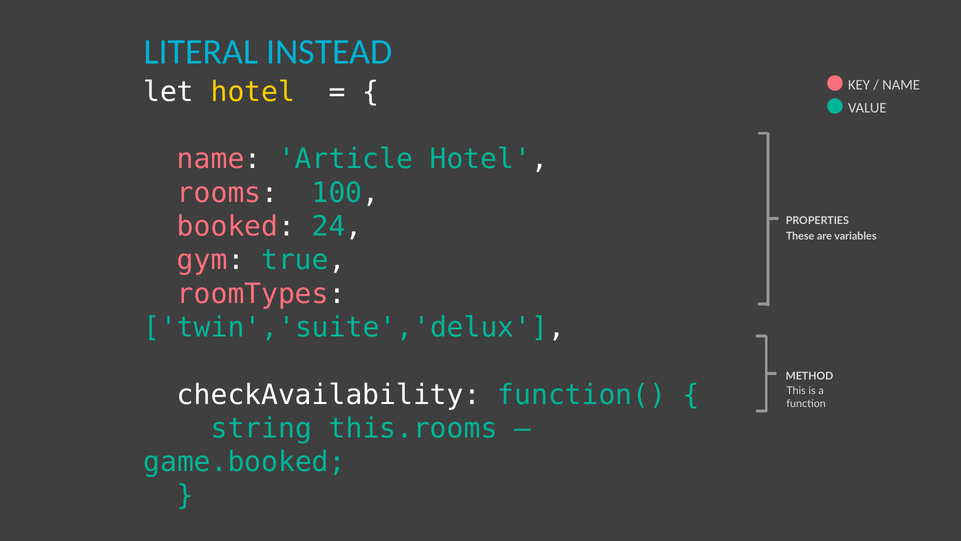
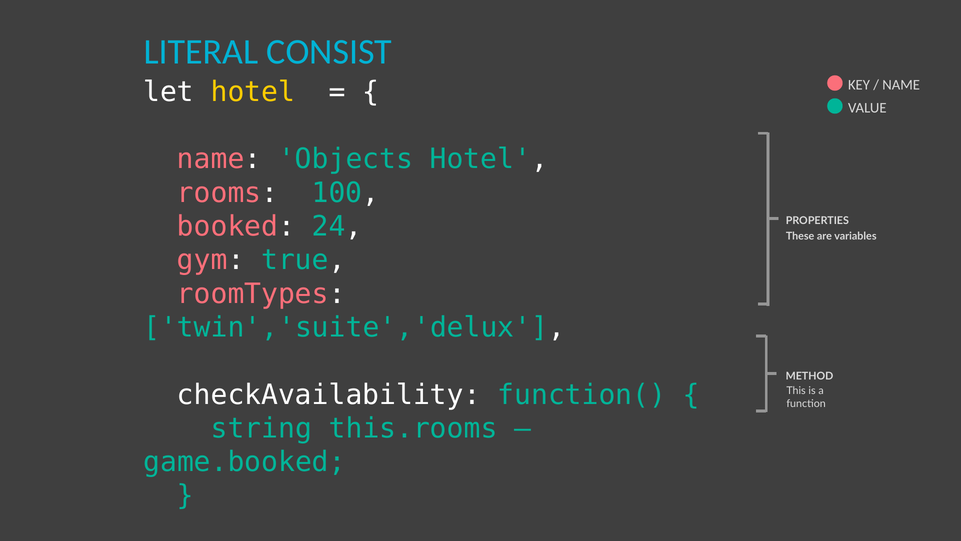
INSTEAD: INSTEAD -> CONSIST
Article: Article -> Objects
